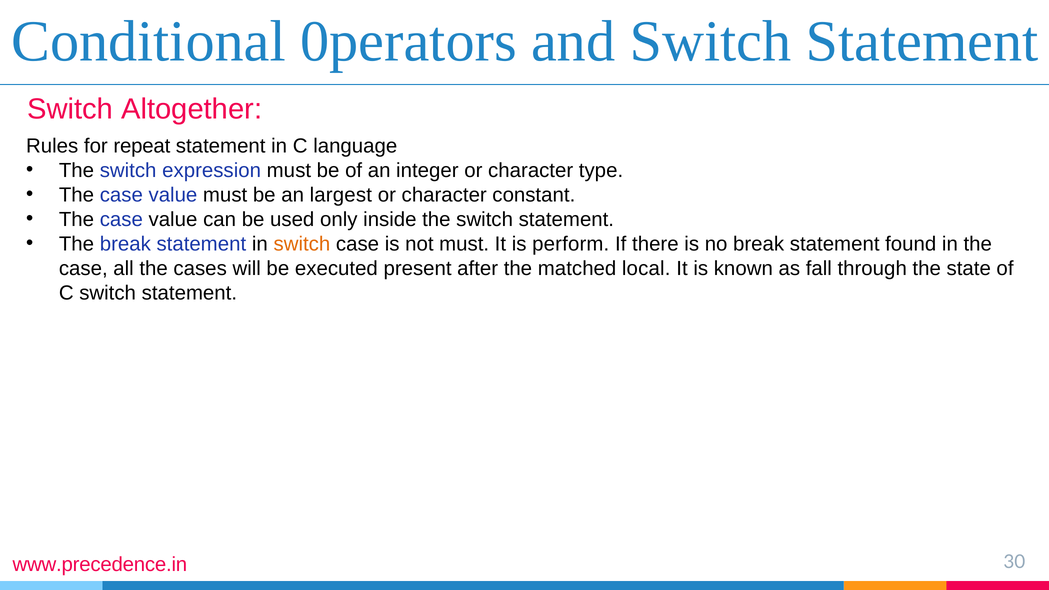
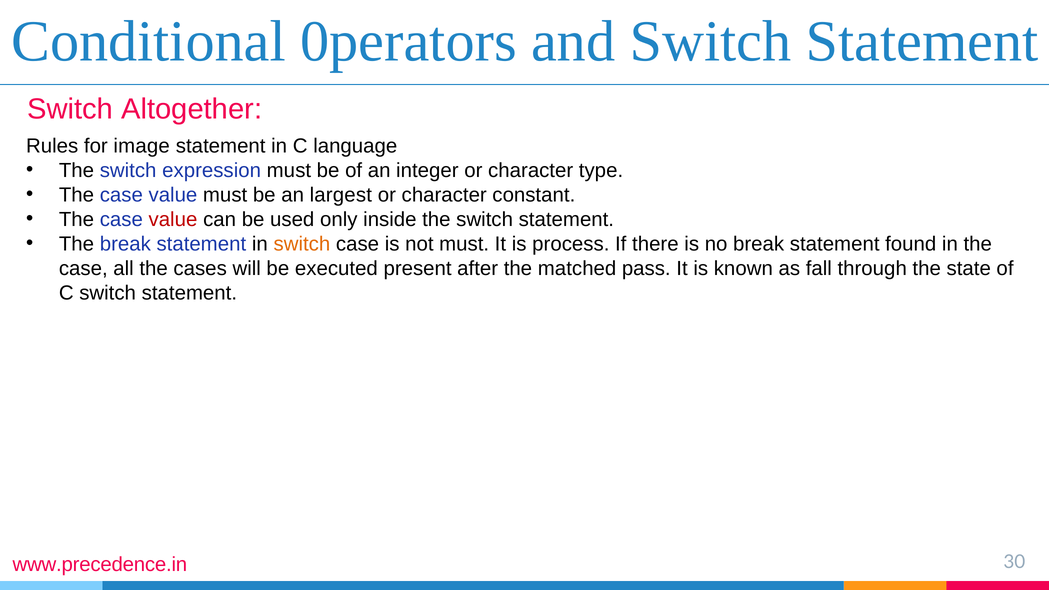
repeat: repeat -> image
value at (173, 219) colour: black -> red
perform: perform -> process
local: local -> pass
